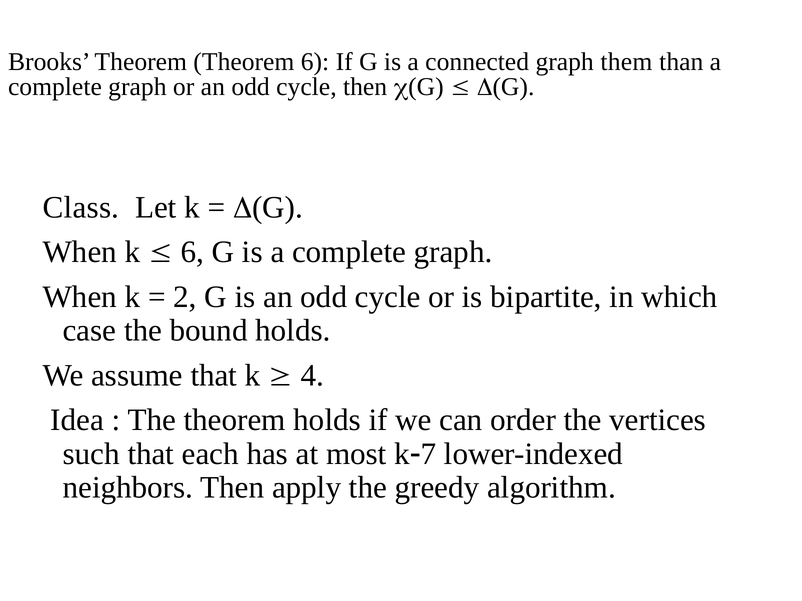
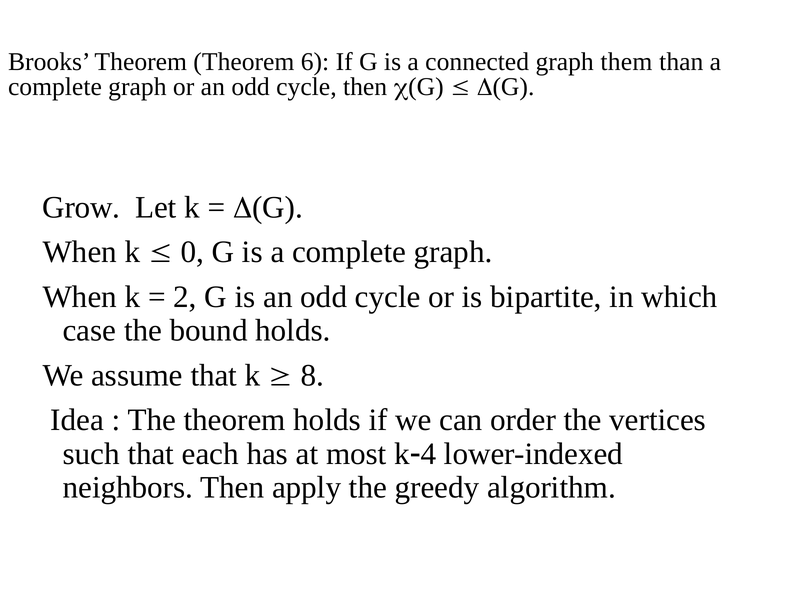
Class: Class -> Grow
6 at (192, 252): 6 -> 0
4: 4 -> 8
7: 7 -> 4
